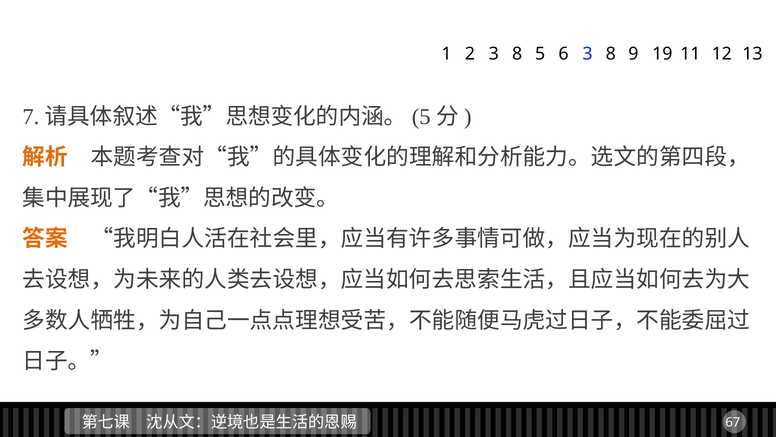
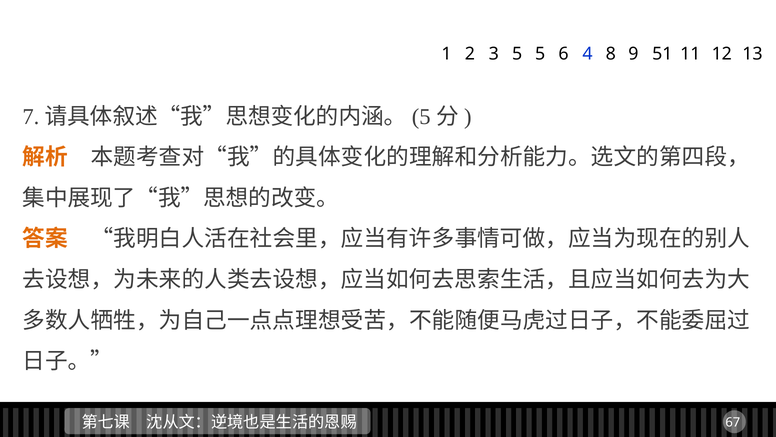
2 3 8: 8 -> 5
6 3: 3 -> 4
19: 19 -> 51
